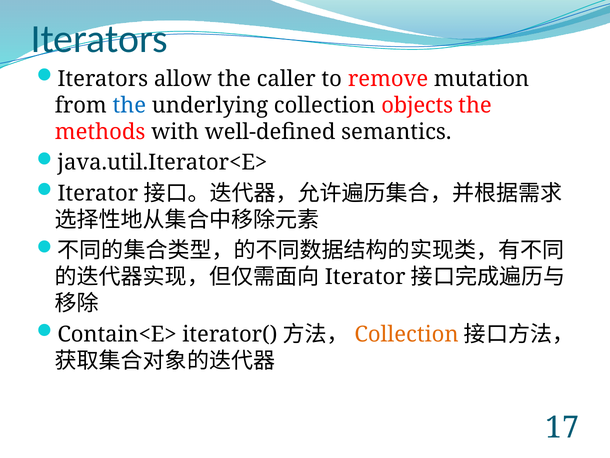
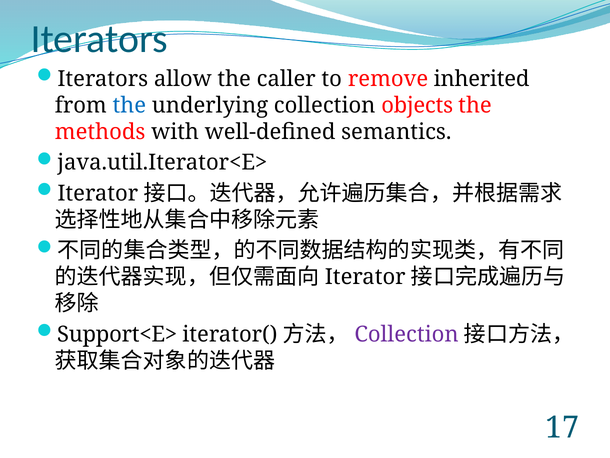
mutation: mutation -> inherited
Contain<E>: Contain<E> -> Support<E>
Collection at (407, 334) colour: orange -> purple
